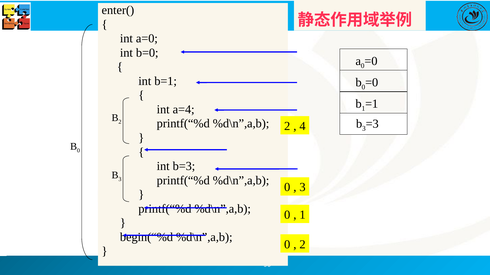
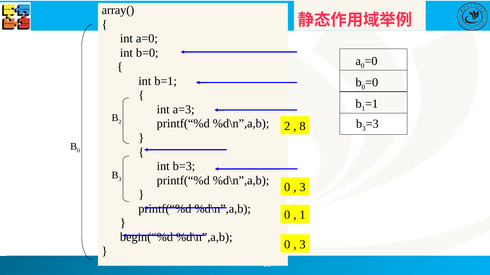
enter(: enter( -> array(
a=4: a=4 -> a=3
4: 4 -> 8
2 at (303, 245): 2 -> 3
